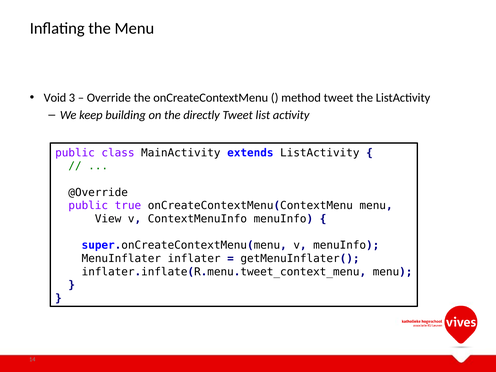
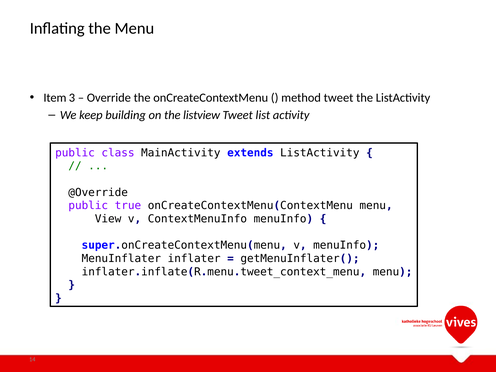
Void: Void -> Item
directly: directly -> listview
